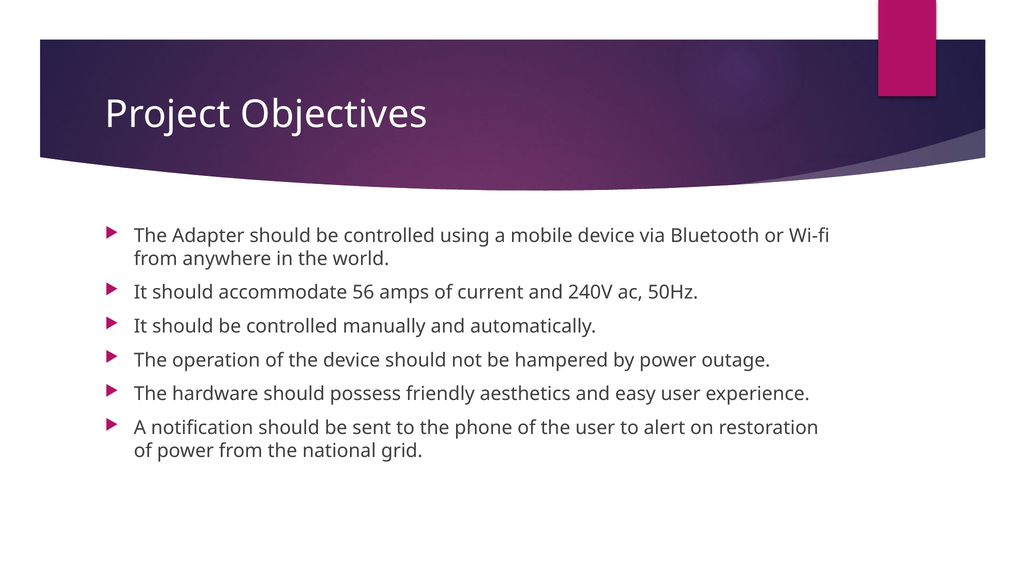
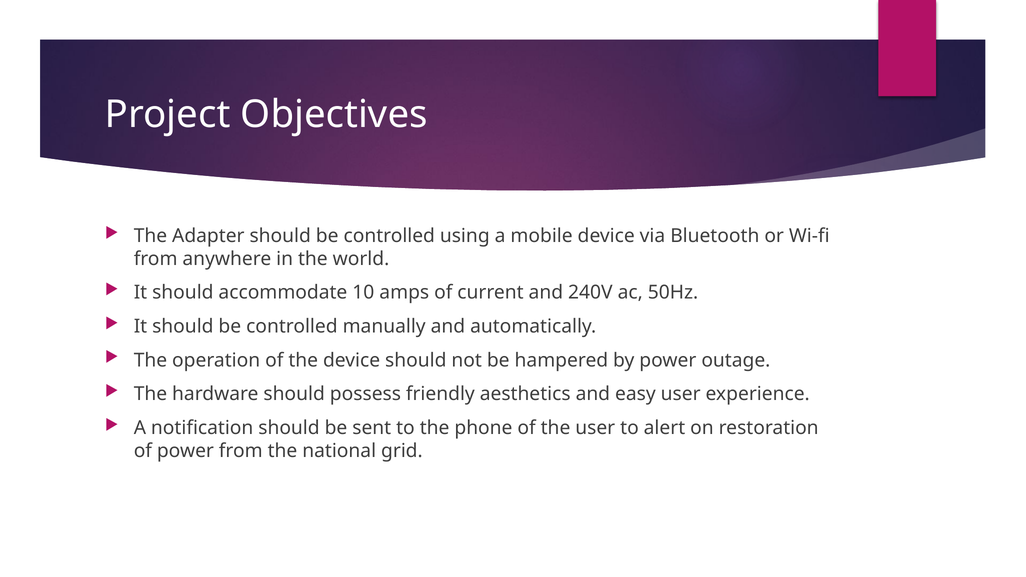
56: 56 -> 10
